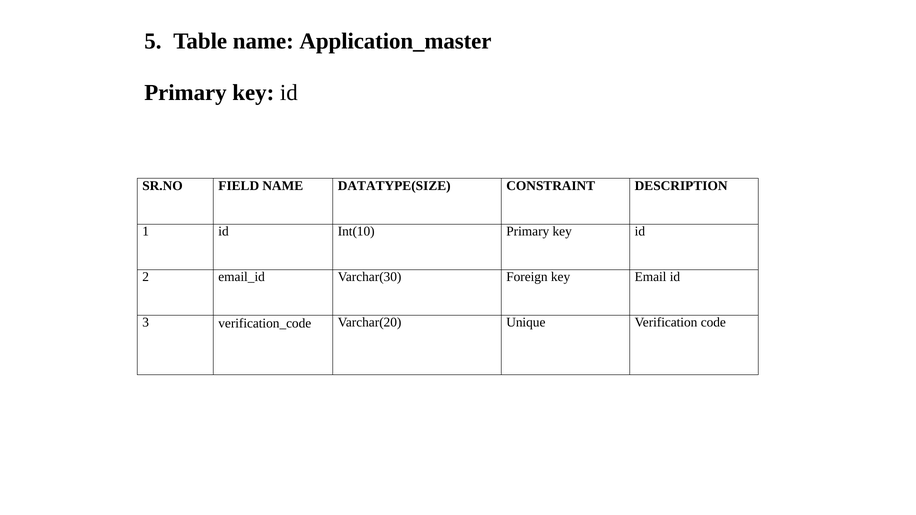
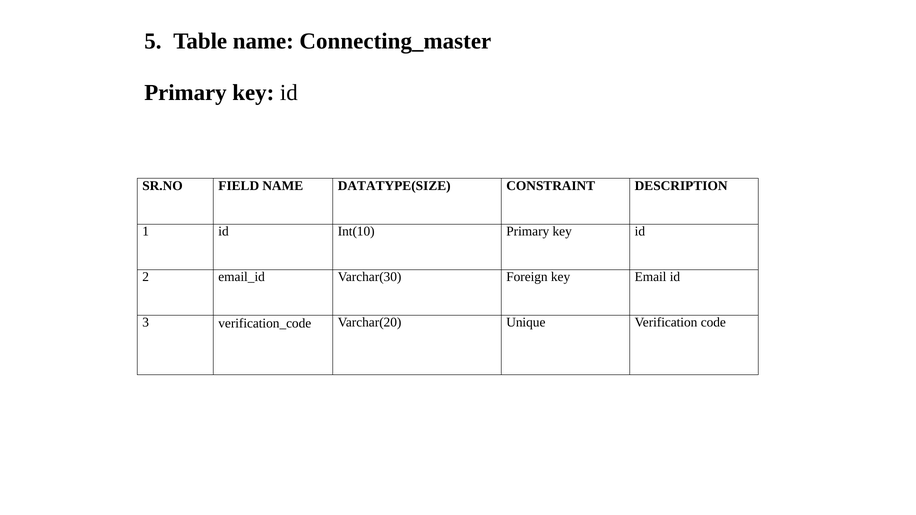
Application_master: Application_master -> Connecting_master
